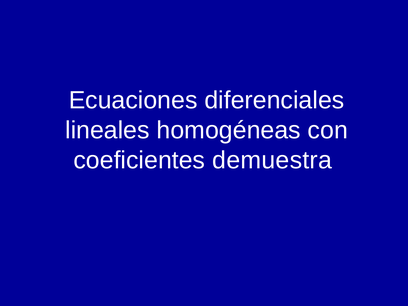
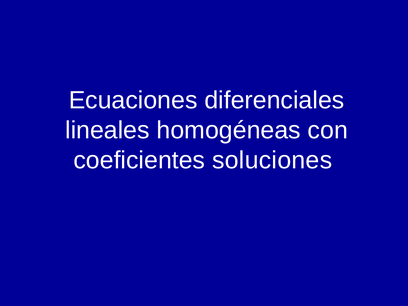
demuestra: demuestra -> soluciones
